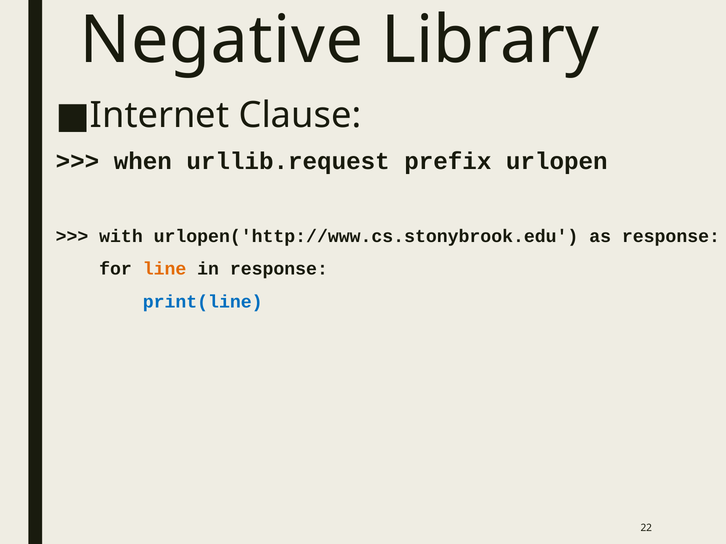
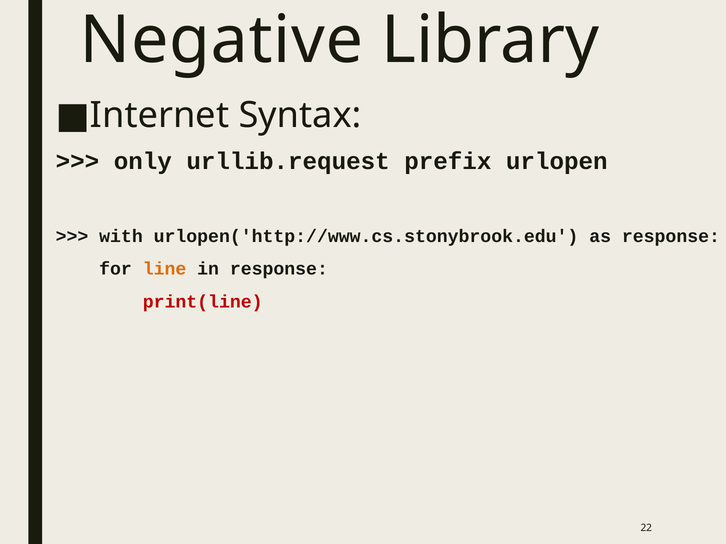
Clause: Clause -> Syntax
when: when -> only
print(line colour: blue -> red
